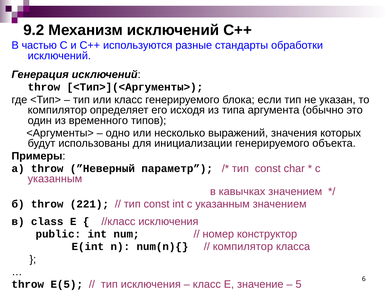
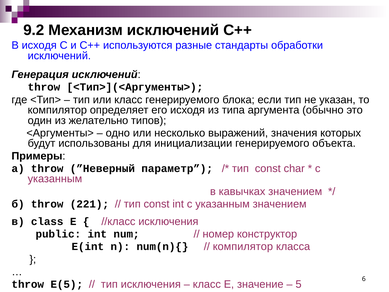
В частью: частью -> исходя
временного: временного -> желательно
